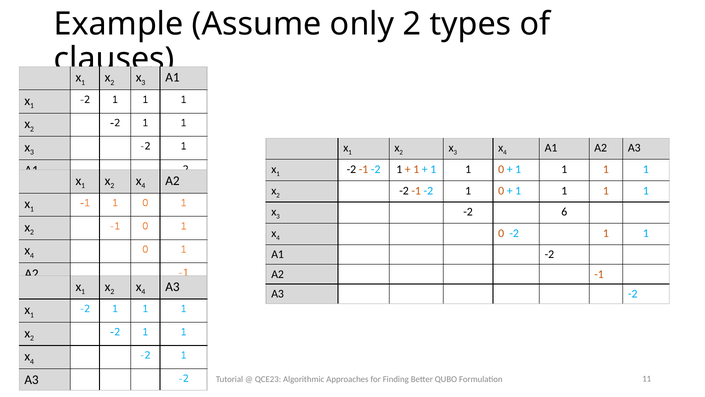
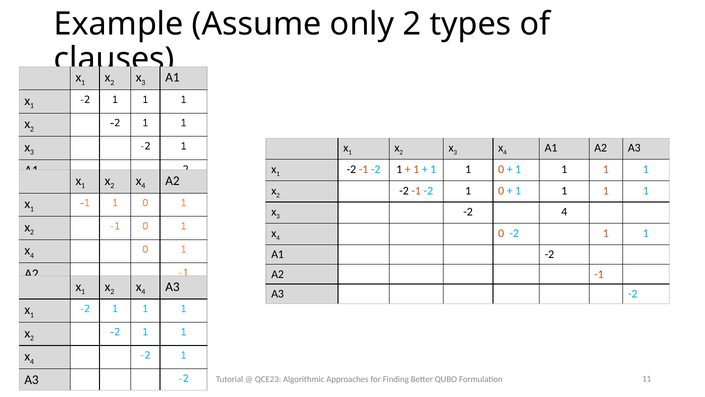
-2 6: 6 -> 4
